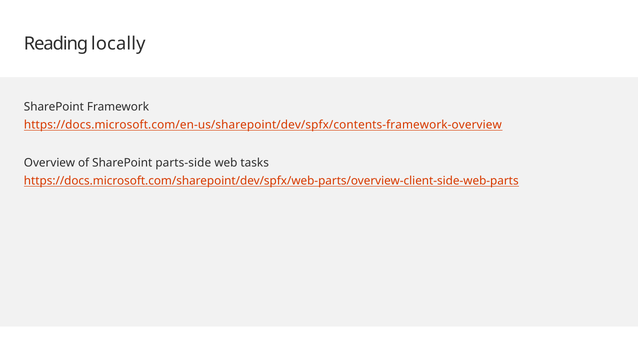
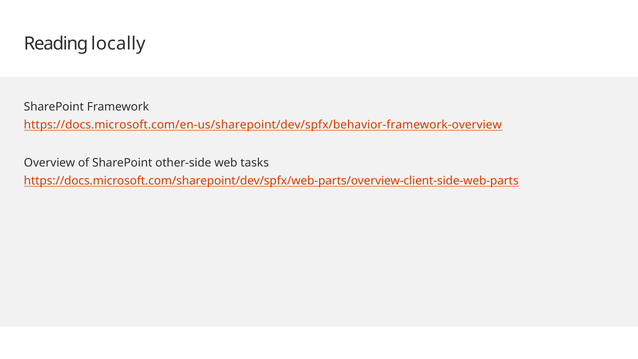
https://docs.microsoft.com/en-us/sharepoint/dev/spfx/contents-framework-overview: https://docs.microsoft.com/en-us/sharepoint/dev/spfx/contents-framework-overview -> https://docs.microsoft.com/en-us/sharepoint/dev/spfx/behavior-framework-overview
parts-side: parts-side -> other-side
